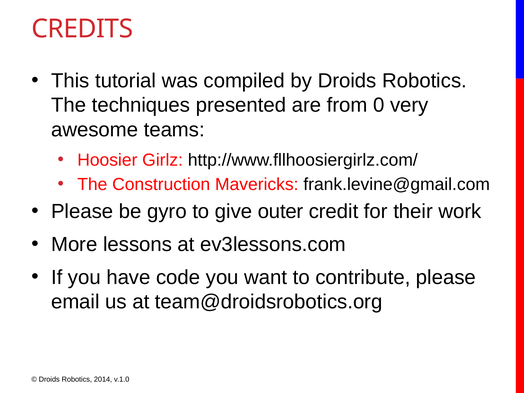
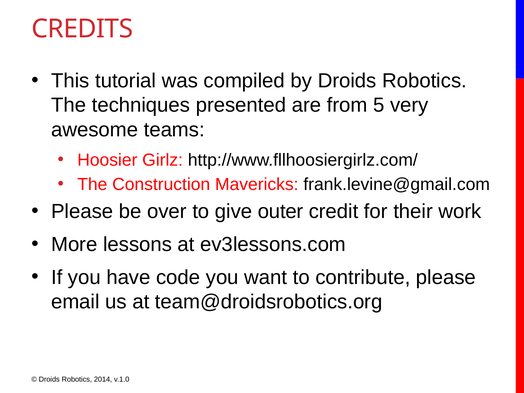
0: 0 -> 5
gyro: gyro -> over
